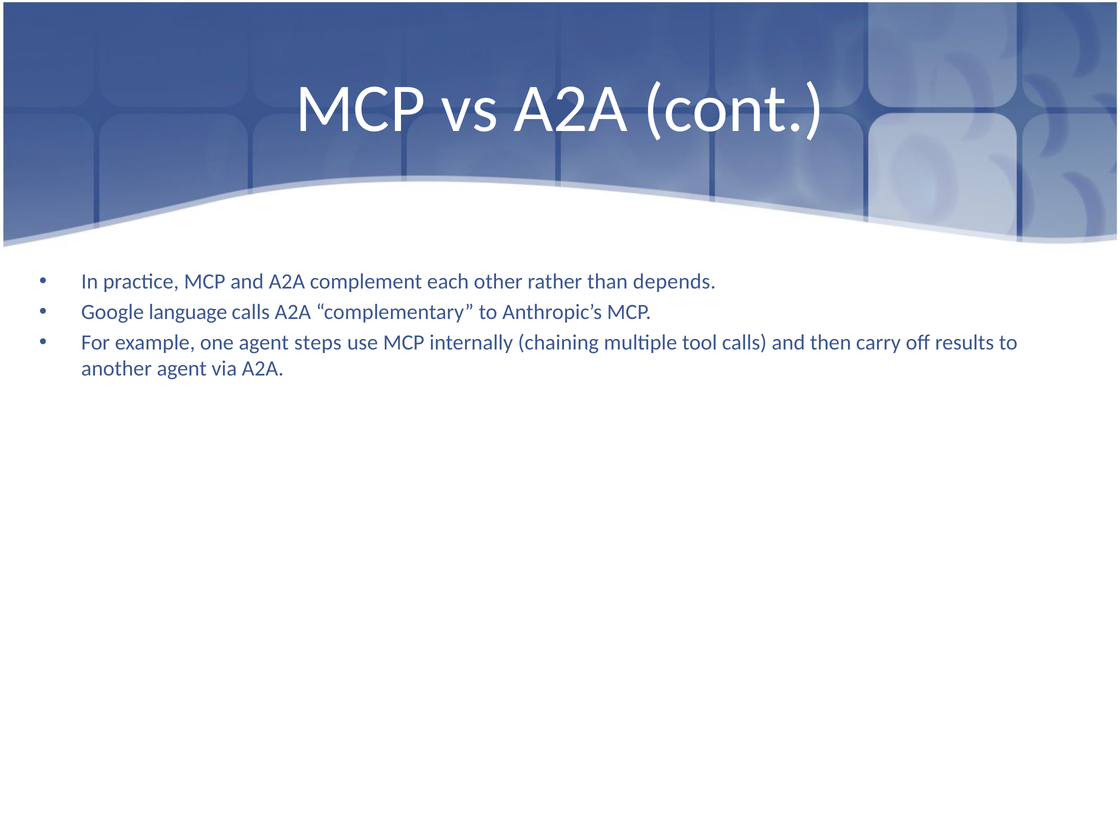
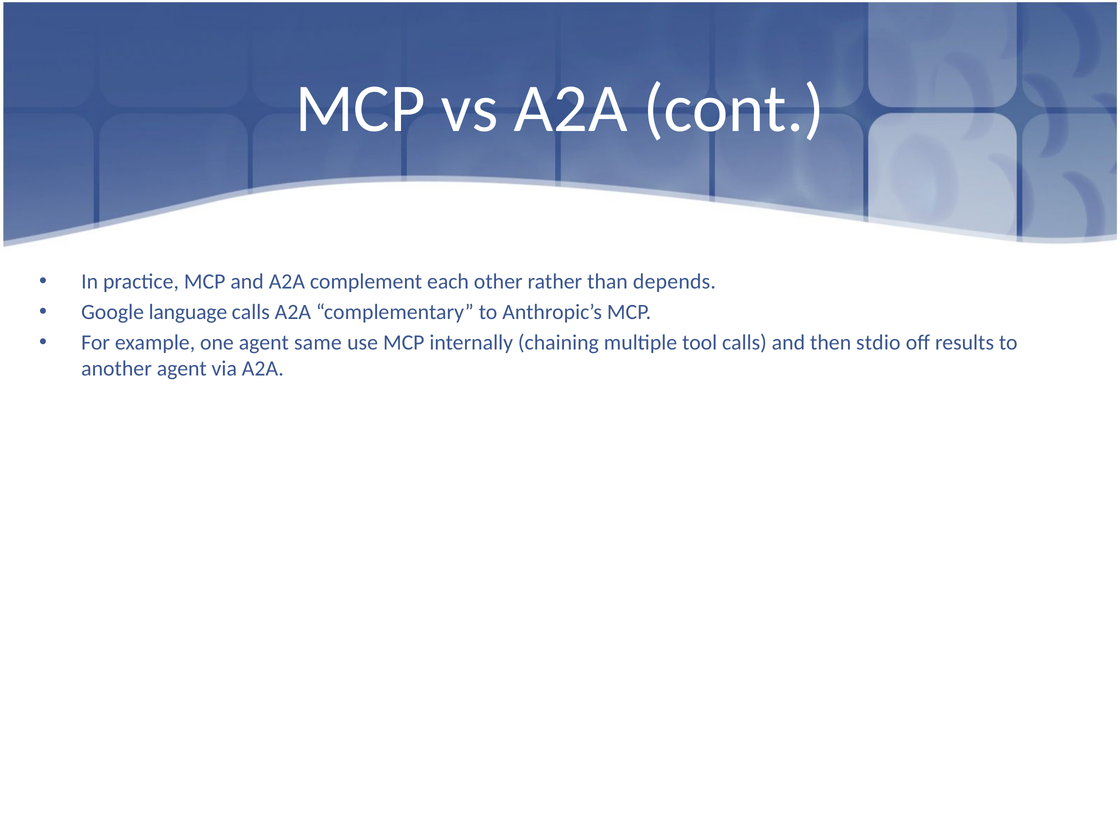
steps: steps -> same
carry: carry -> stdio
